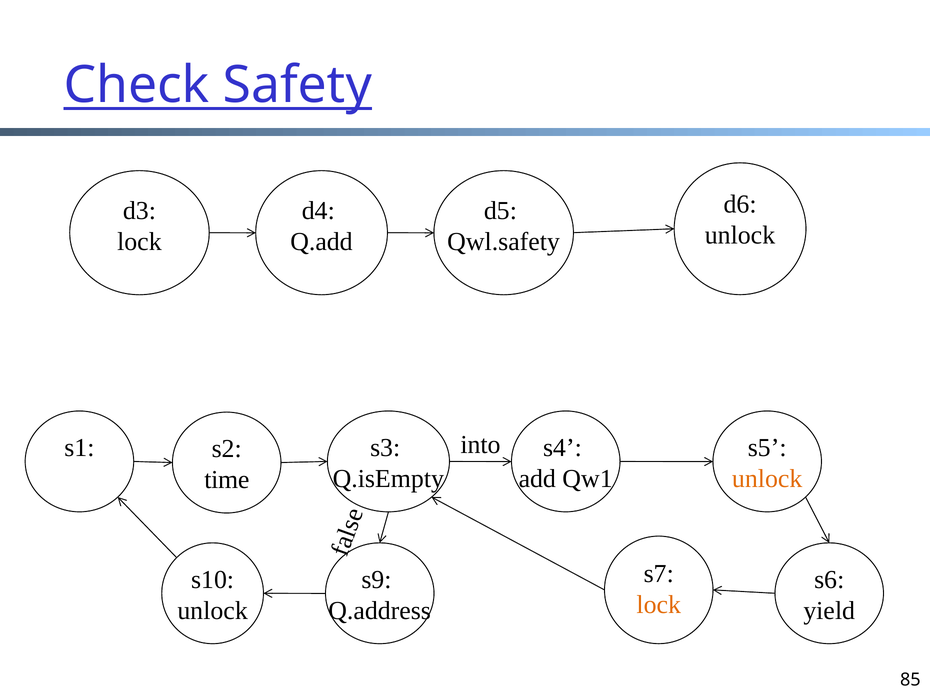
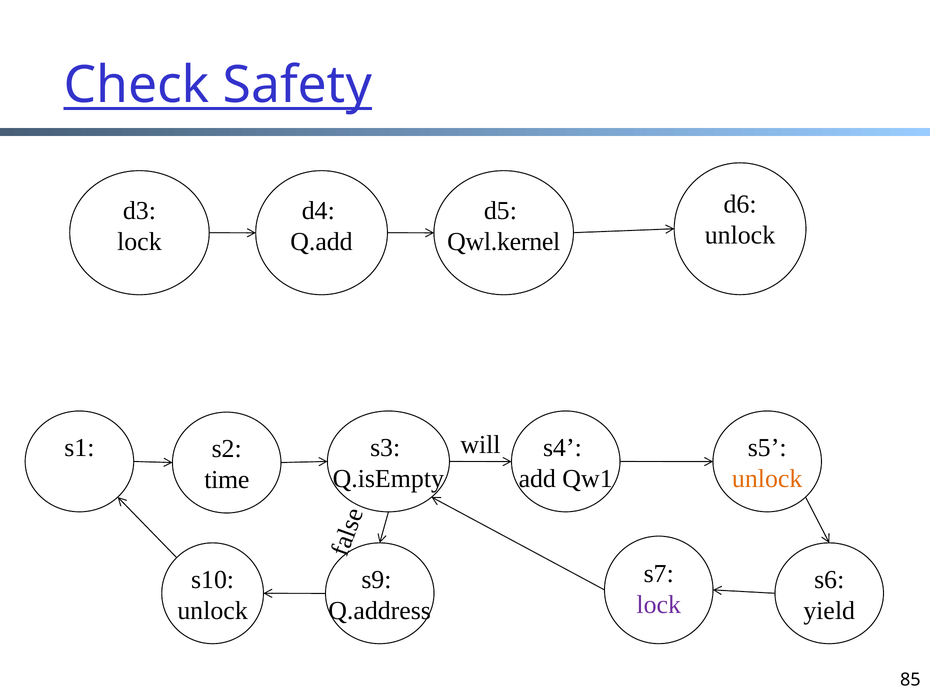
Qwl.safety: Qwl.safety -> Qwl.kernel
into: into -> will
lock at (659, 604) colour: orange -> purple
